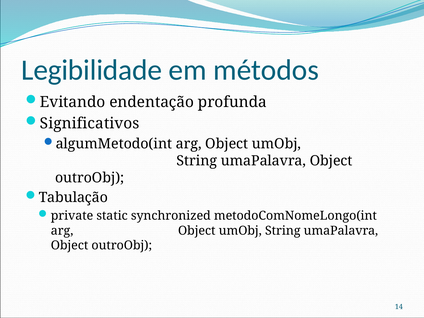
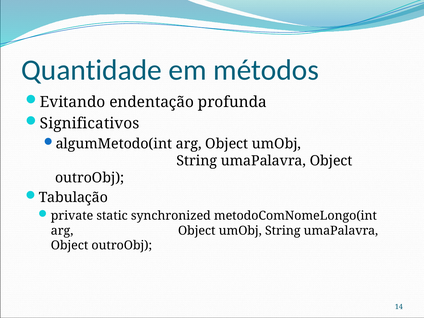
Legibilidade: Legibilidade -> Quantidade
